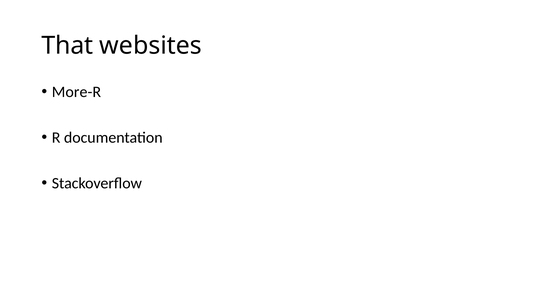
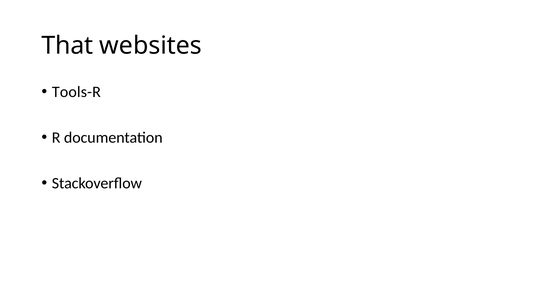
More-R: More-R -> Tools-R
